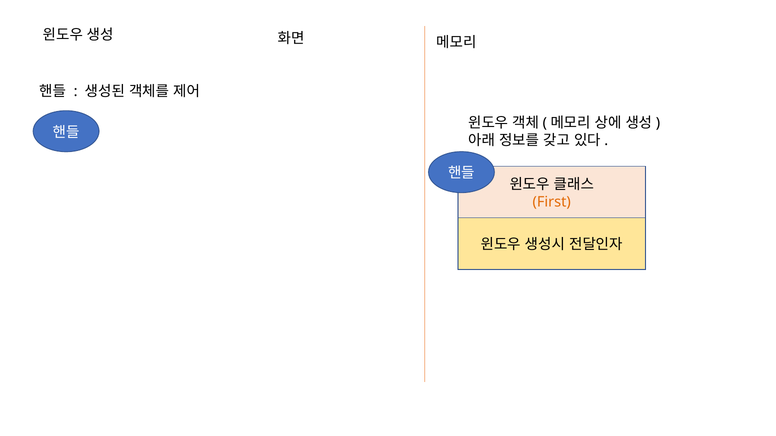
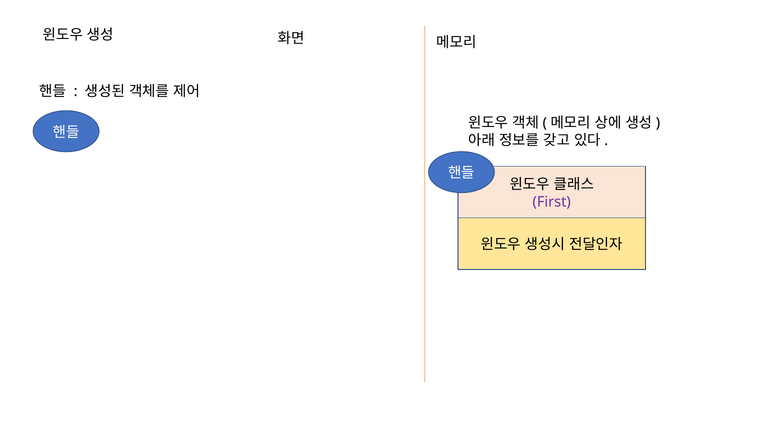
First colour: orange -> purple
